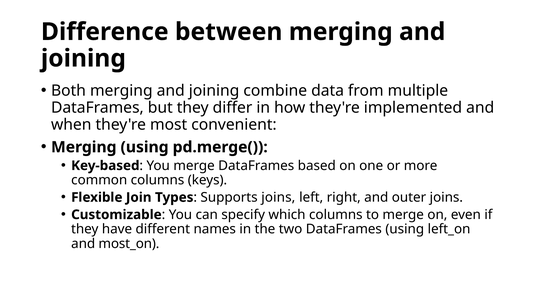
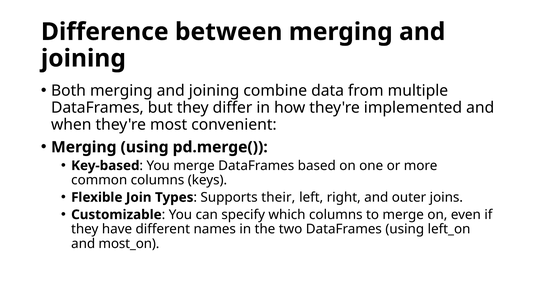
Supports joins: joins -> their
